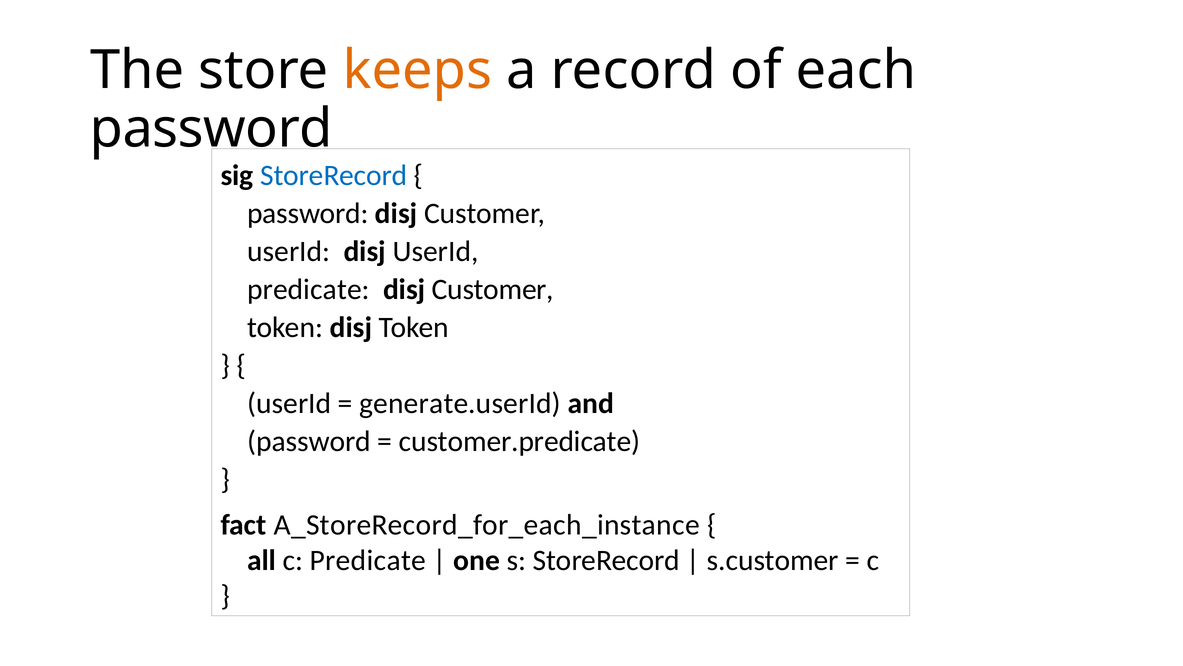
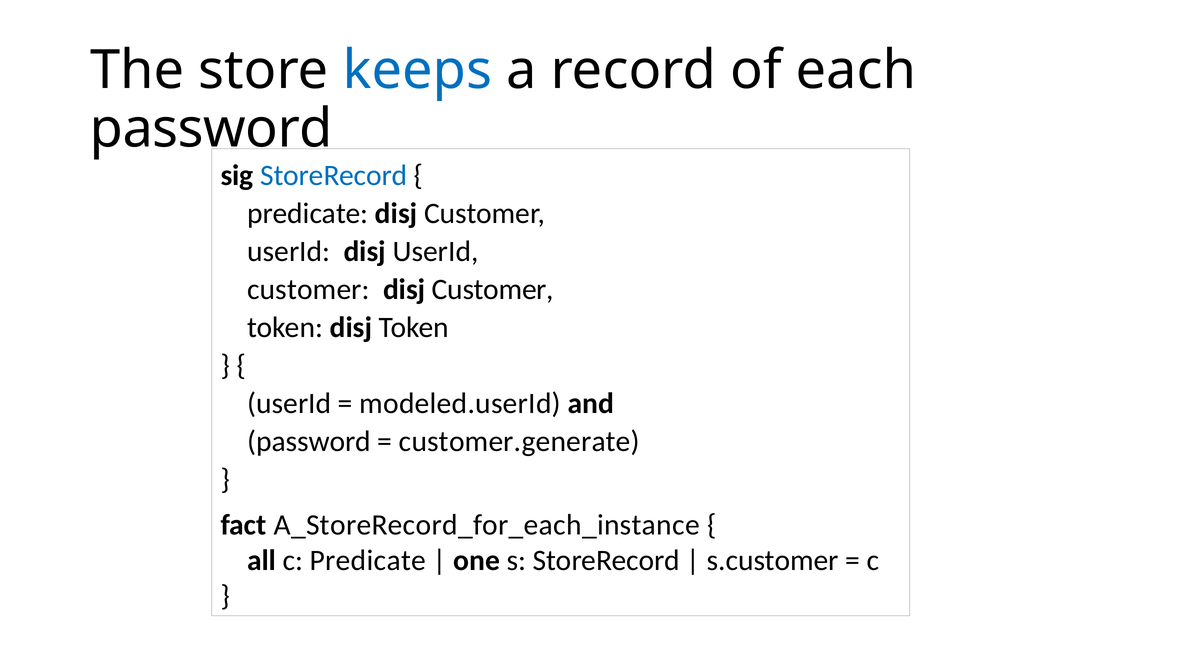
keeps colour: orange -> blue
password at (308, 213): password -> predicate
predicate at (308, 289): predicate -> customer
generate.userId: generate.userId -> modeled.userId
customer.predicate: customer.predicate -> customer.generate
